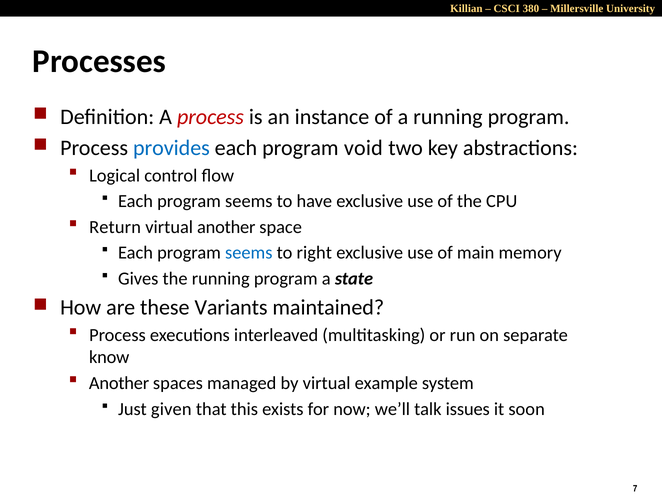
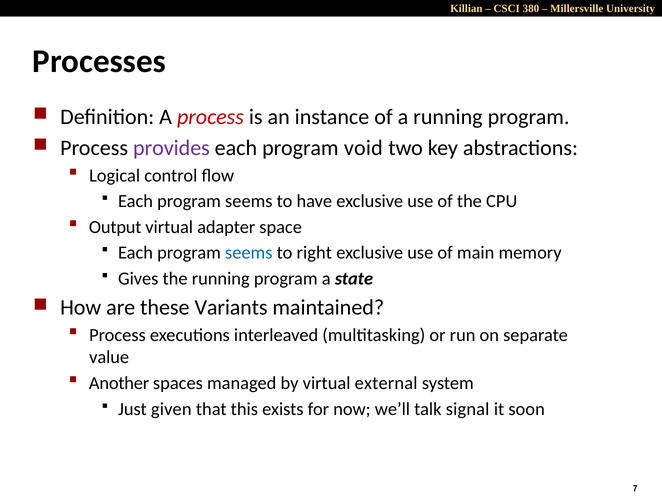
provides colour: blue -> purple
Return: Return -> Output
virtual another: another -> adapter
know: know -> value
example: example -> external
issues: issues -> signal
